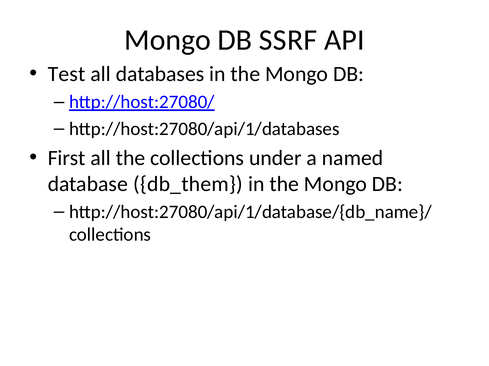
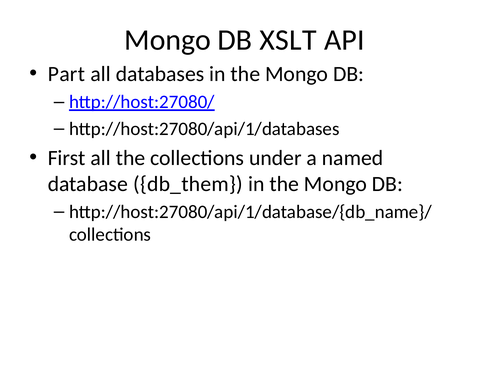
SSRF: SSRF -> XSLT
Test: Test -> Part
